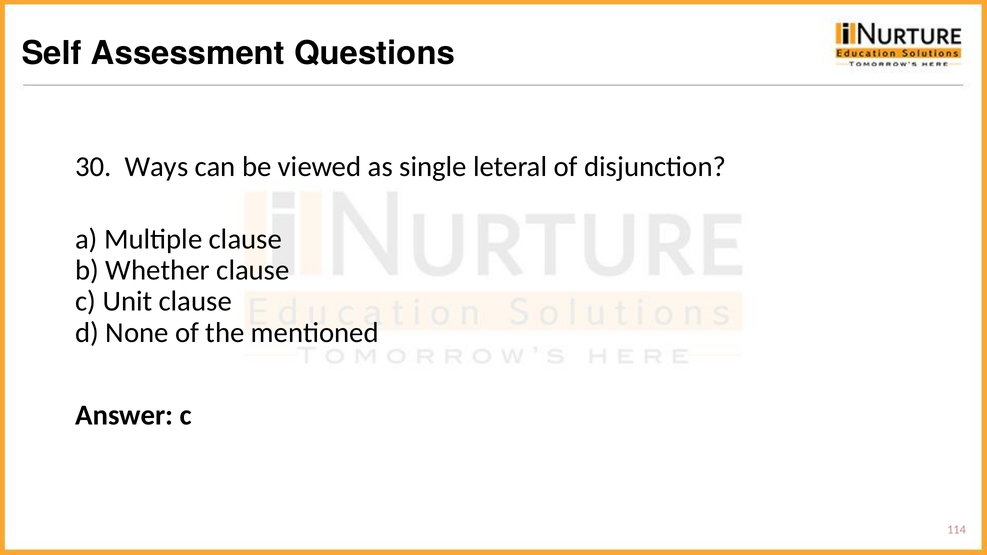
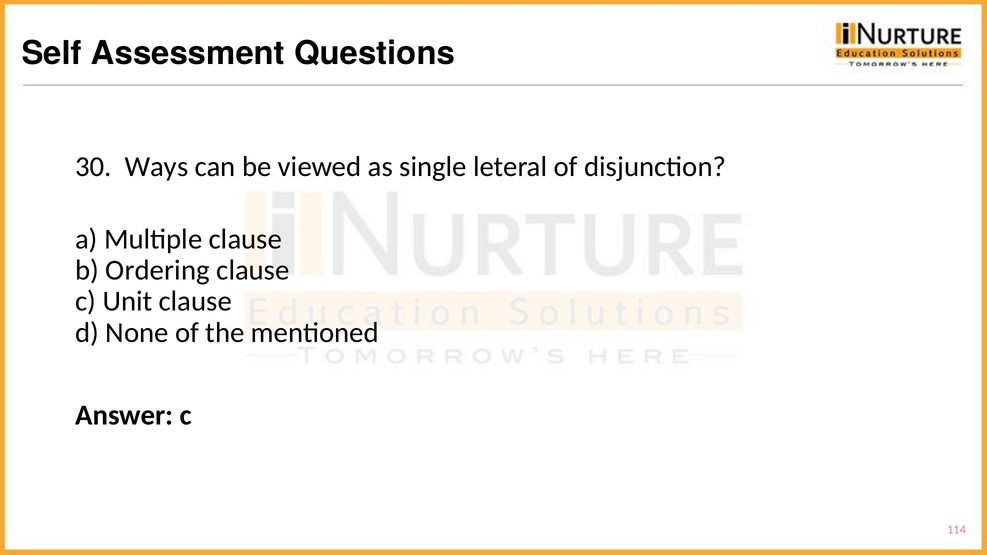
Whether: Whether -> Ordering
